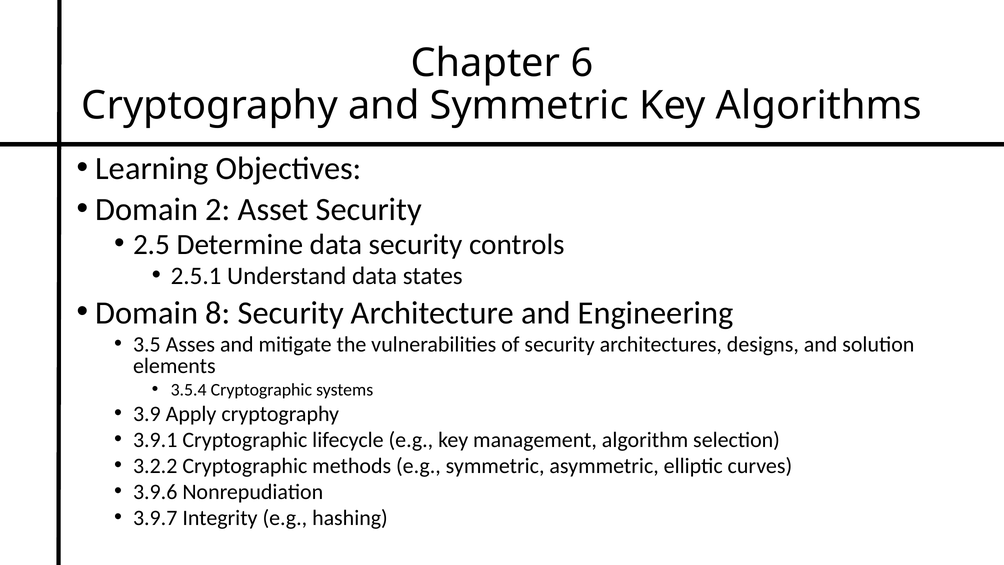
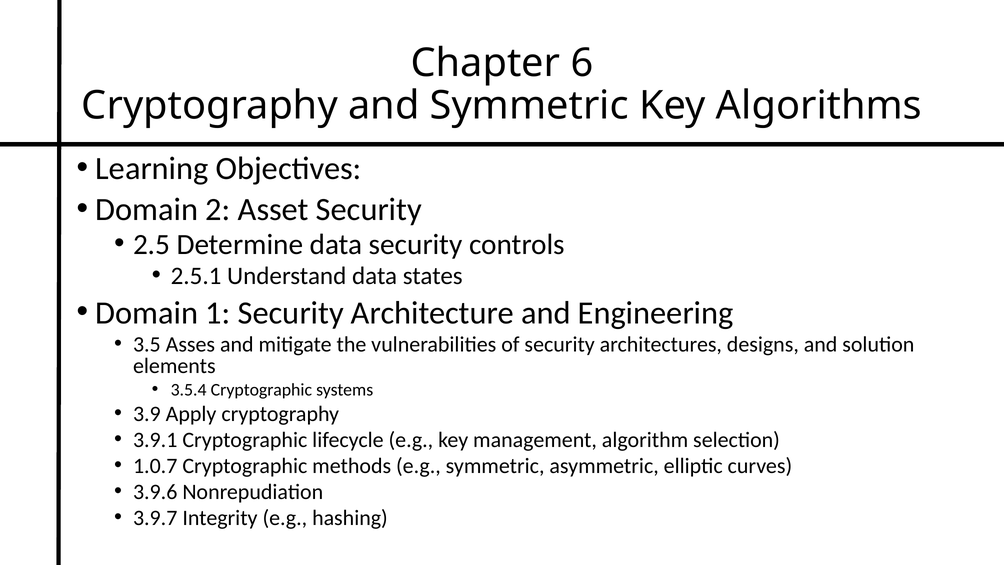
8: 8 -> 1
3.2.2: 3.2.2 -> 1.0.7
